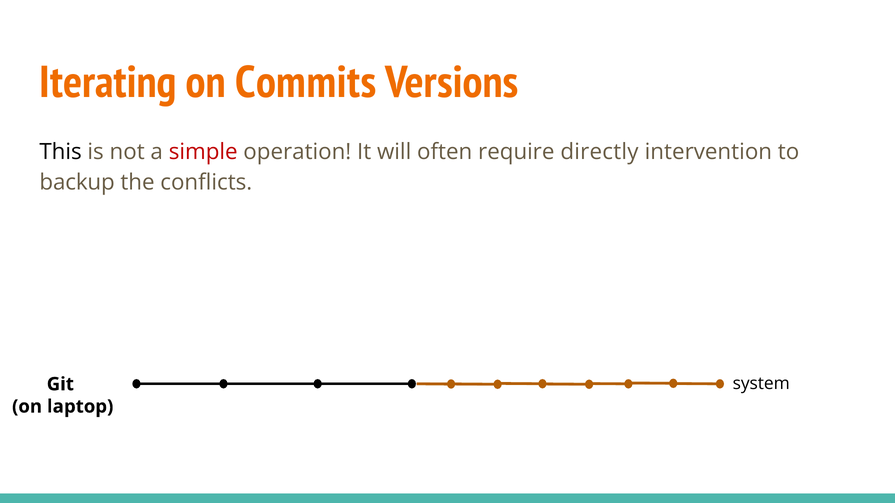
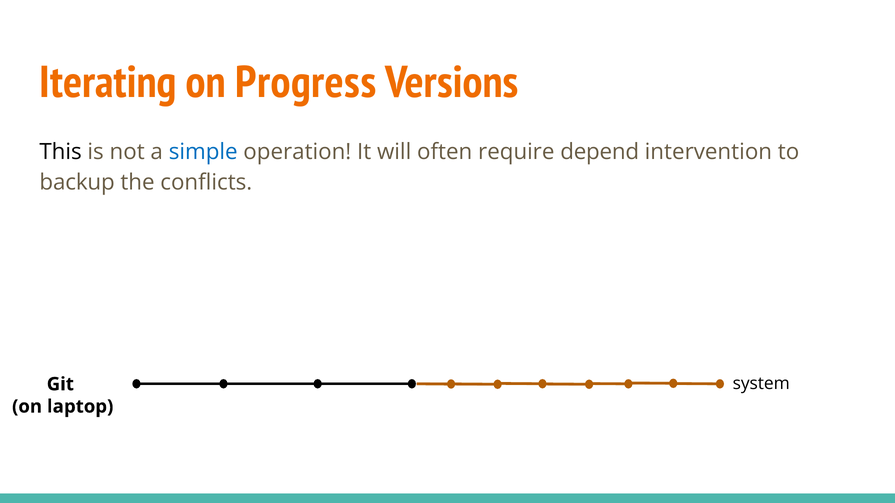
Commits: Commits -> Progress
simple colour: red -> blue
directly: directly -> depend
